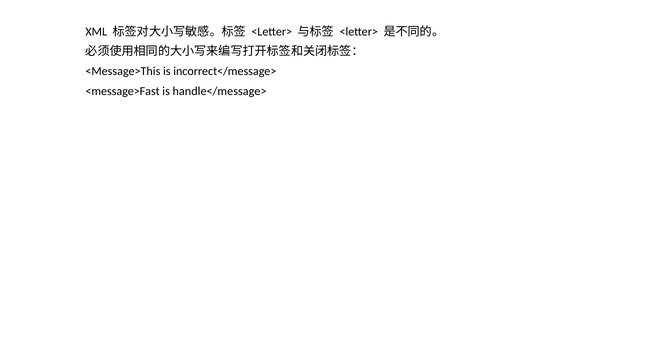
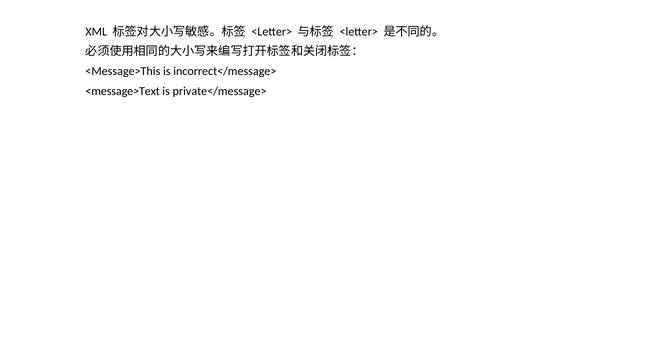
<message>Fast: <message>Fast -> <message>Text
handle</message>: handle</message> -> private</message>
